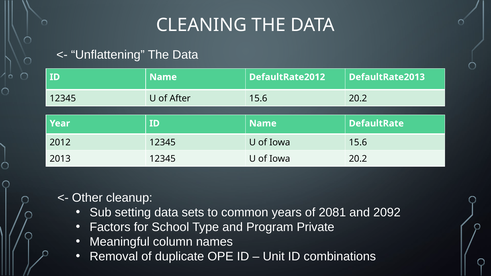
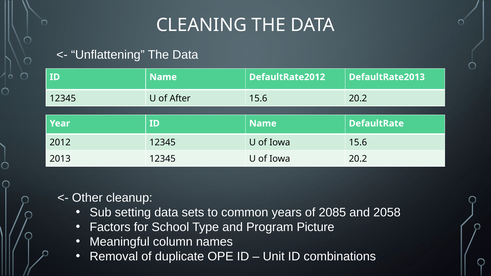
2081: 2081 -> 2085
2092: 2092 -> 2058
Private: Private -> Picture
